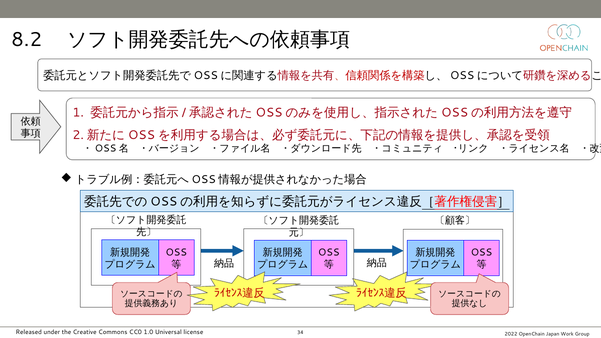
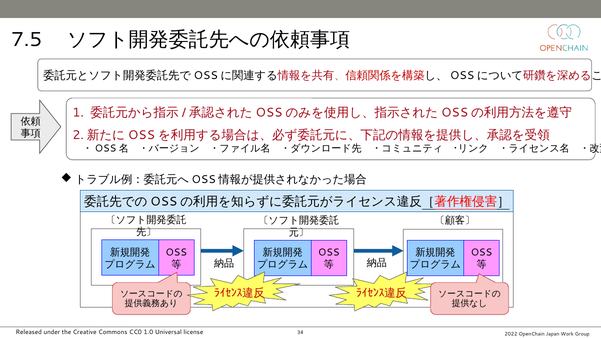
8.2: 8.2 -> 7.5
